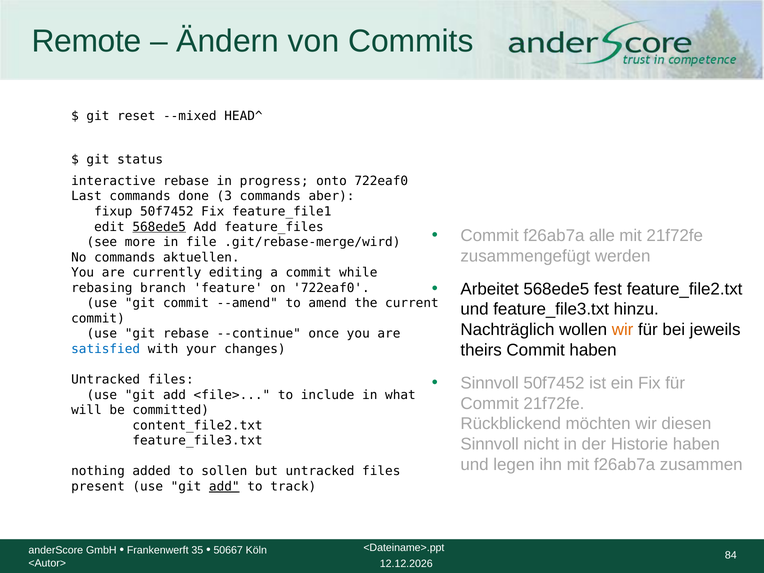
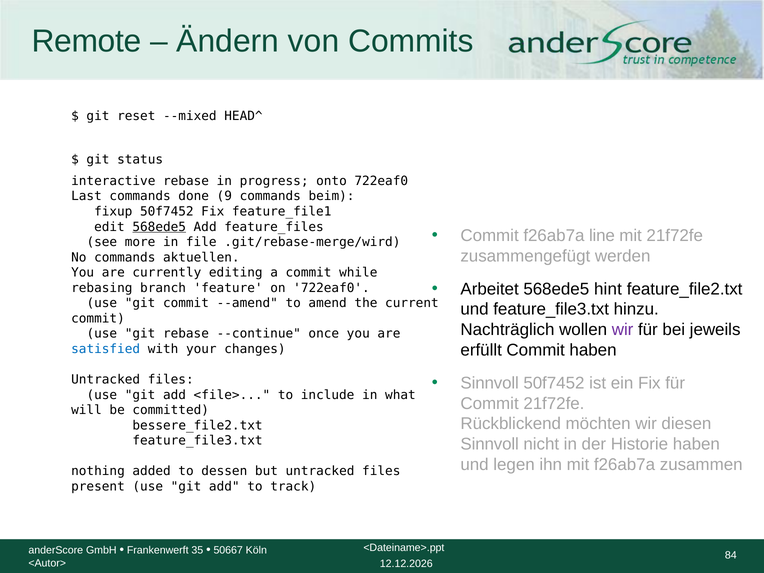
3: 3 -> 9
aber: aber -> beim
alle: alle -> line
fest: fest -> hint
wir at (623, 330) colour: orange -> purple
theirs: theirs -> erfüllt
content_file2.txt: content_file2.txt -> bessere_file2.txt
sollen: sollen -> dessen
add at (224, 487) underline: present -> none
